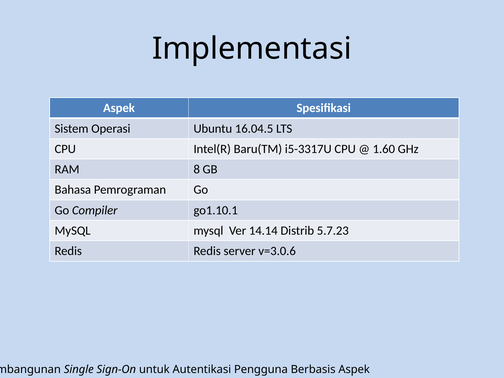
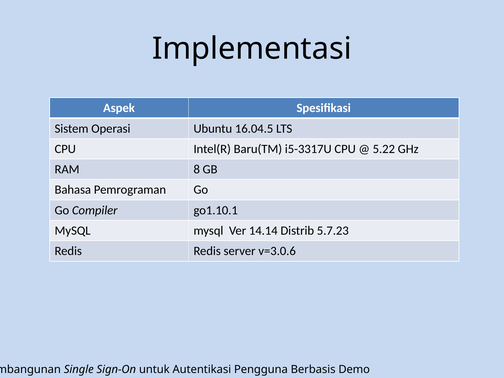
1.60: 1.60 -> 5.22
Berbasis Aspek: Aspek -> Demo
